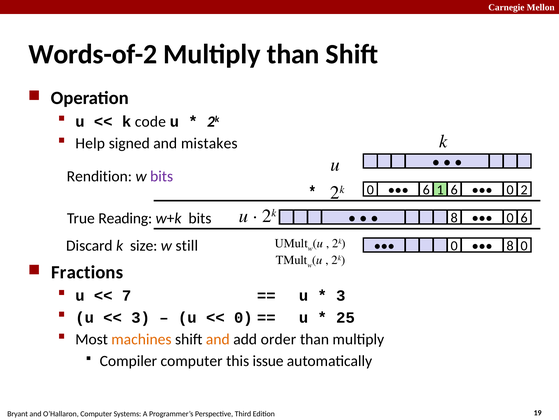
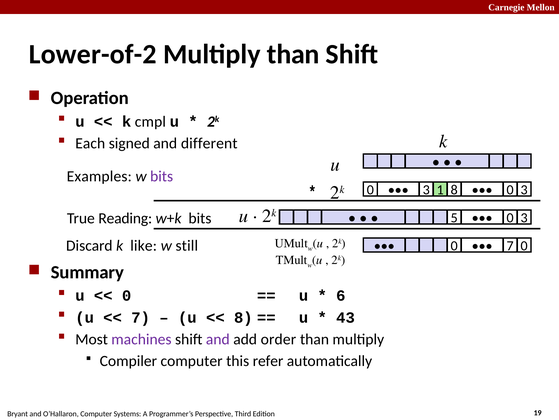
Words-of-2: Words-of-2 -> Lower-of-2
code: code -> cmpl
Help: Help -> Each
mistakes: mistakes -> different
Rendition: Rendition -> Examples
6 at (426, 190): 6 -> 3
1 6: 6 -> 8
2 at (524, 190): 2 -> 3
8 at (454, 218): 8 -> 5
6 at (524, 218): 6 -> 3
size: size -> like
0 8: 8 -> 7
Fractions: Fractions -> Summary
7 at (127, 295): 7 -> 0
3 at (341, 295): 3 -> 6
3 at (141, 317): 3 -> 7
0 at (243, 317): 0 -> 8
25: 25 -> 43
machines colour: orange -> purple
and at (218, 339) colour: orange -> purple
issue: issue -> refer
